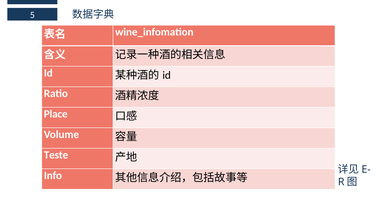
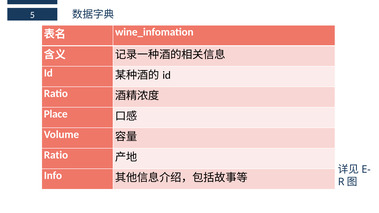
Teste at (56, 155): Teste -> Ratio
